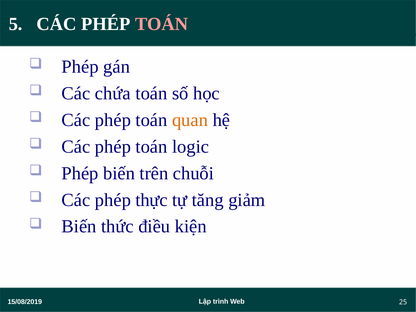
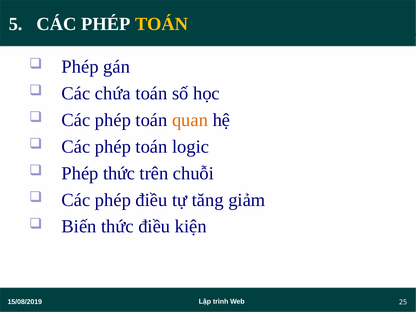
TOÁN at (162, 24) colour: pink -> yellow
Phép biến: biến -> thức
phép thực: thực -> điều
